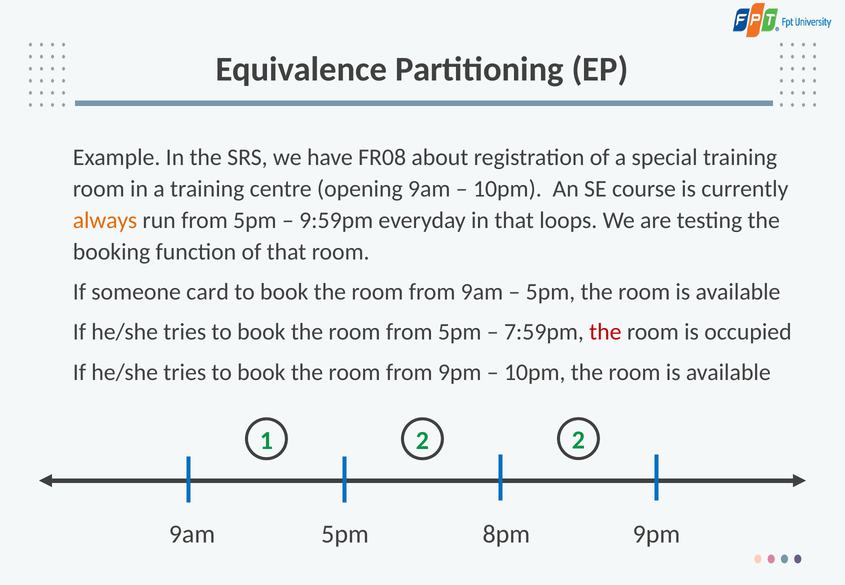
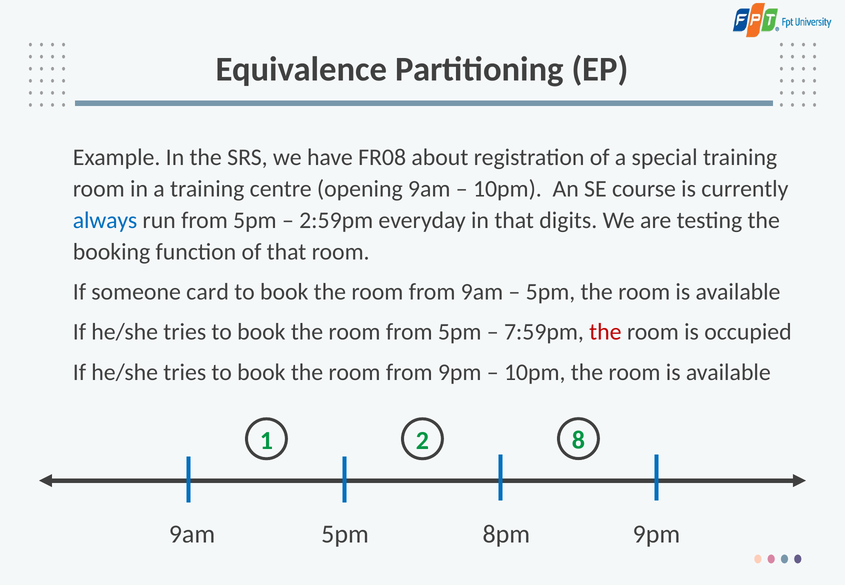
always colour: orange -> blue
9:59pm: 9:59pm -> 2:59pm
loops: loops -> digits
2 2: 2 -> 8
